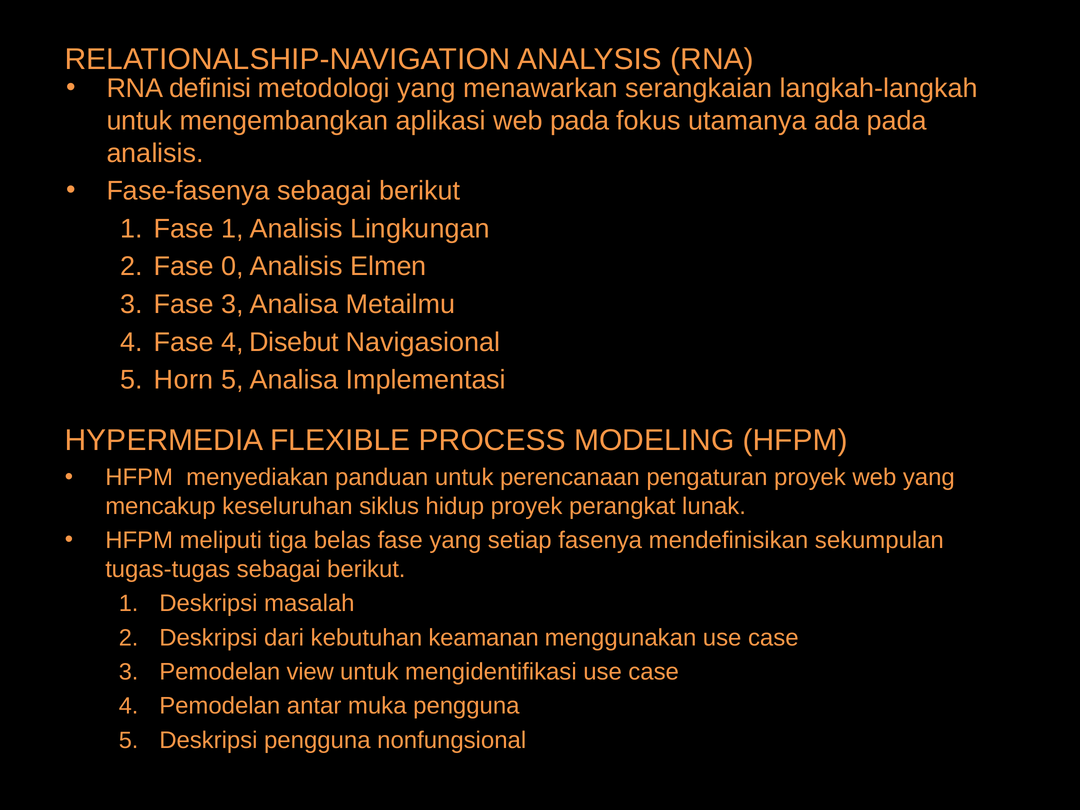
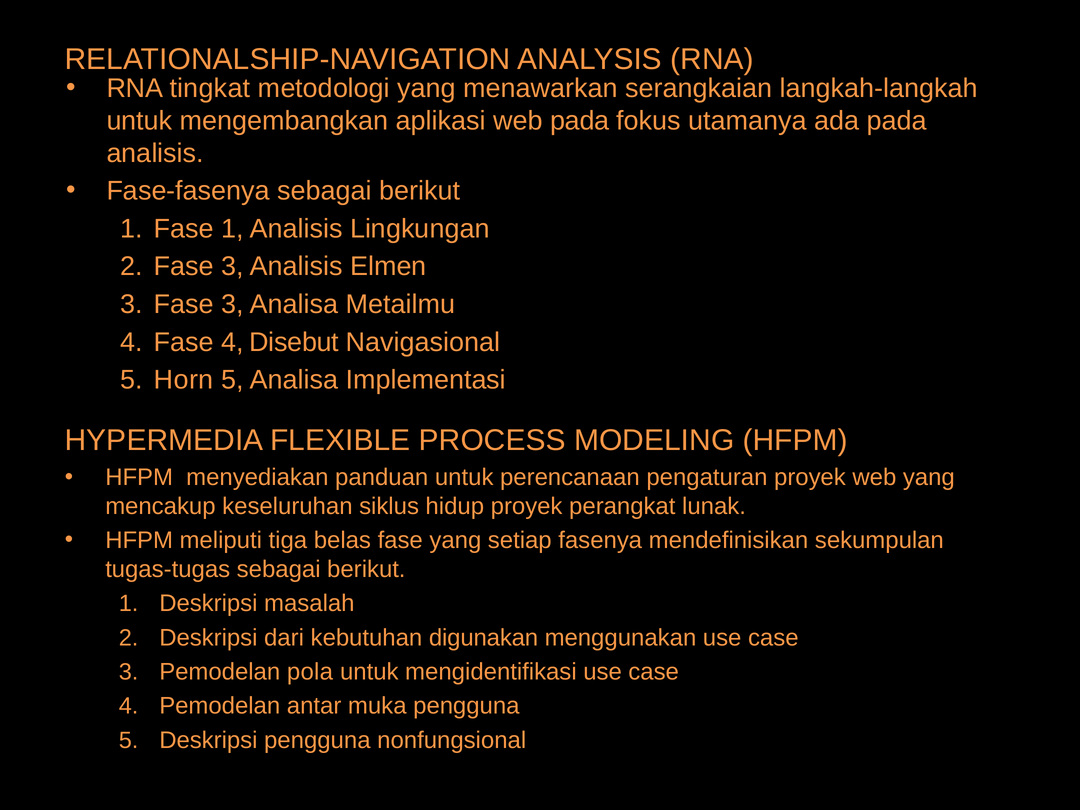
definisi: definisi -> tingkat
2 Fase 0: 0 -> 3
keamanan: keamanan -> digunakan
view: view -> pola
